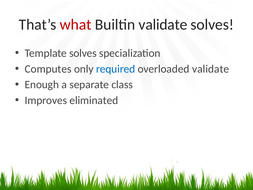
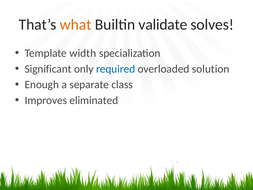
what colour: red -> orange
Template solves: solves -> width
Computes: Computes -> Significant
overloaded validate: validate -> solution
